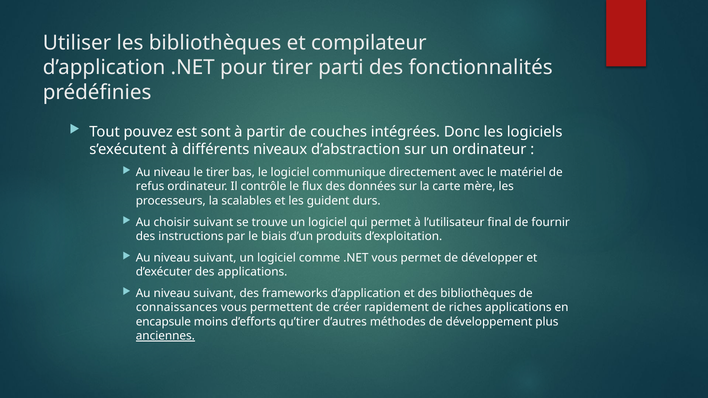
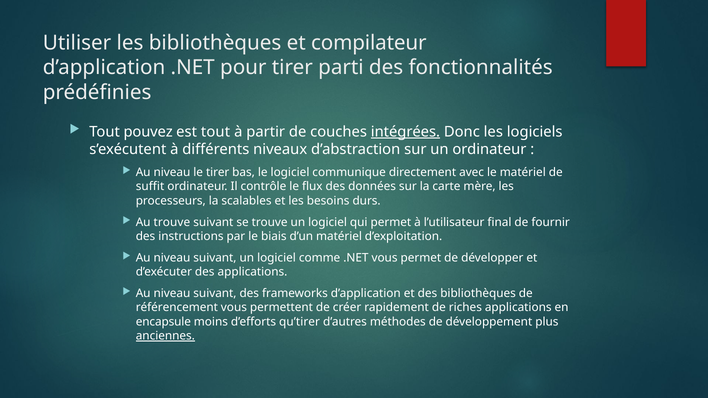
est sont: sont -> tout
intégrées underline: none -> present
refus: refus -> suffit
guident: guident -> besoins
Au choisir: choisir -> trouve
d’un produits: produits -> matériel
connaissances: connaissances -> référencement
